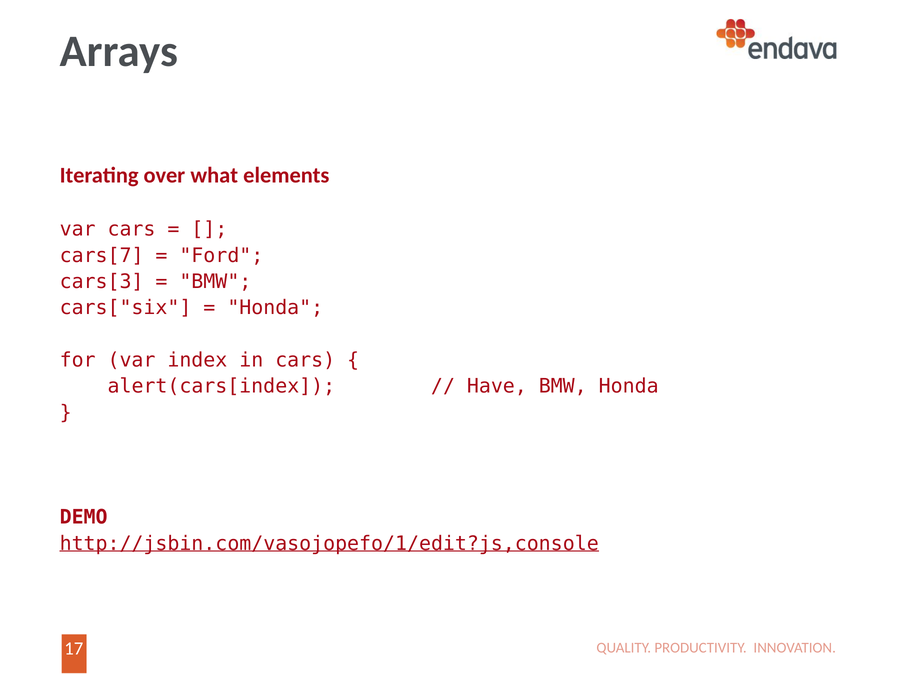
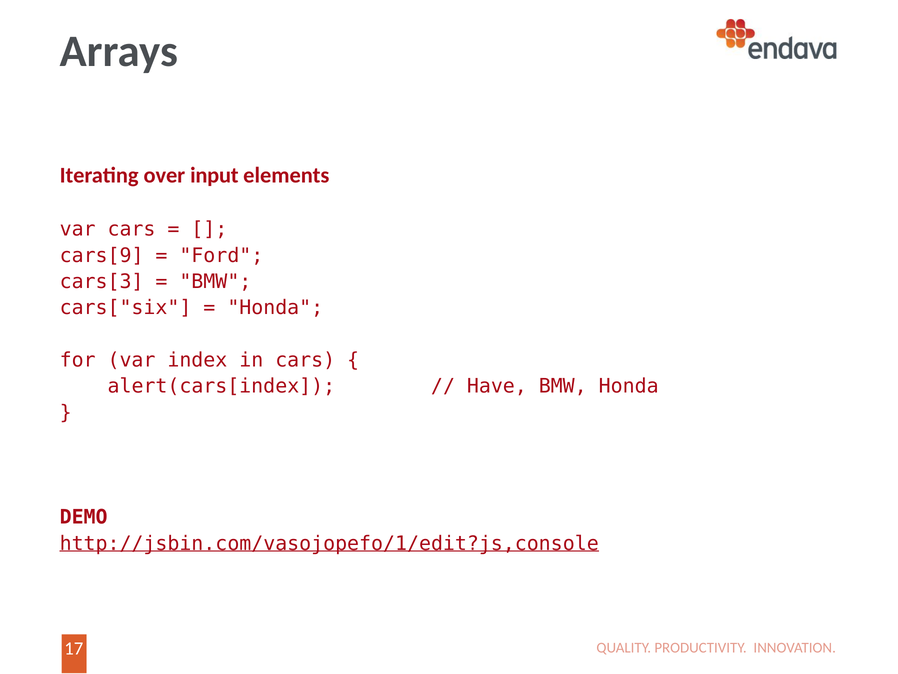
what: what -> input
cars[7: cars[7 -> cars[9
